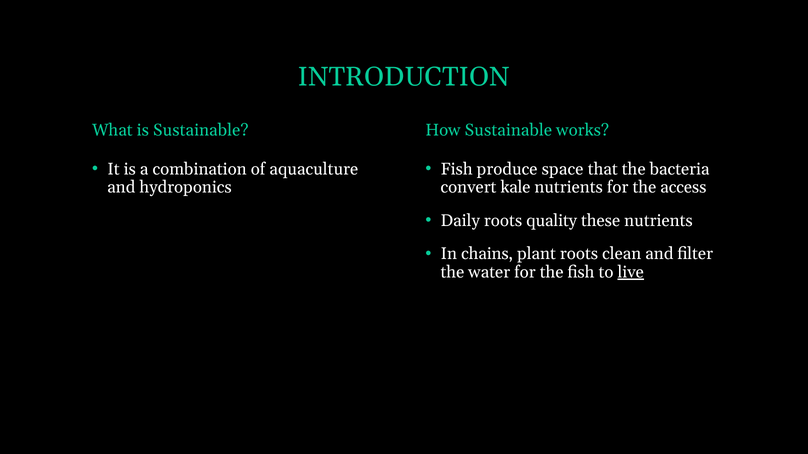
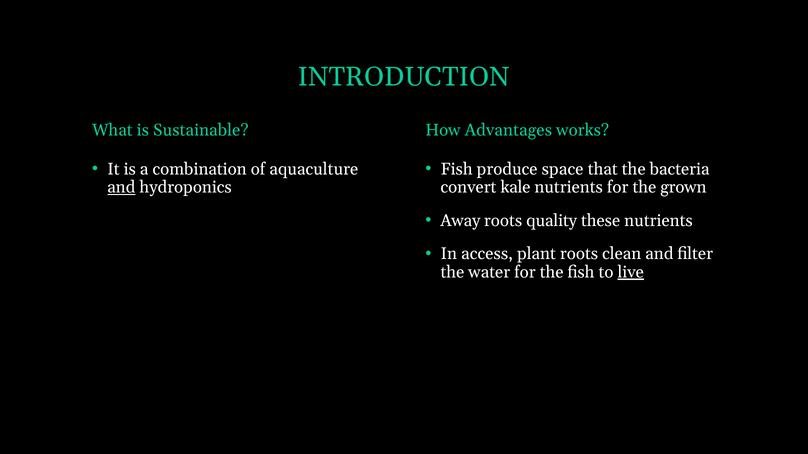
How Sustainable: Sustainable -> Advantages
and at (121, 187) underline: none -> present
access: access -> grown
Daily: Daily -> Away
chains: chains -> access
